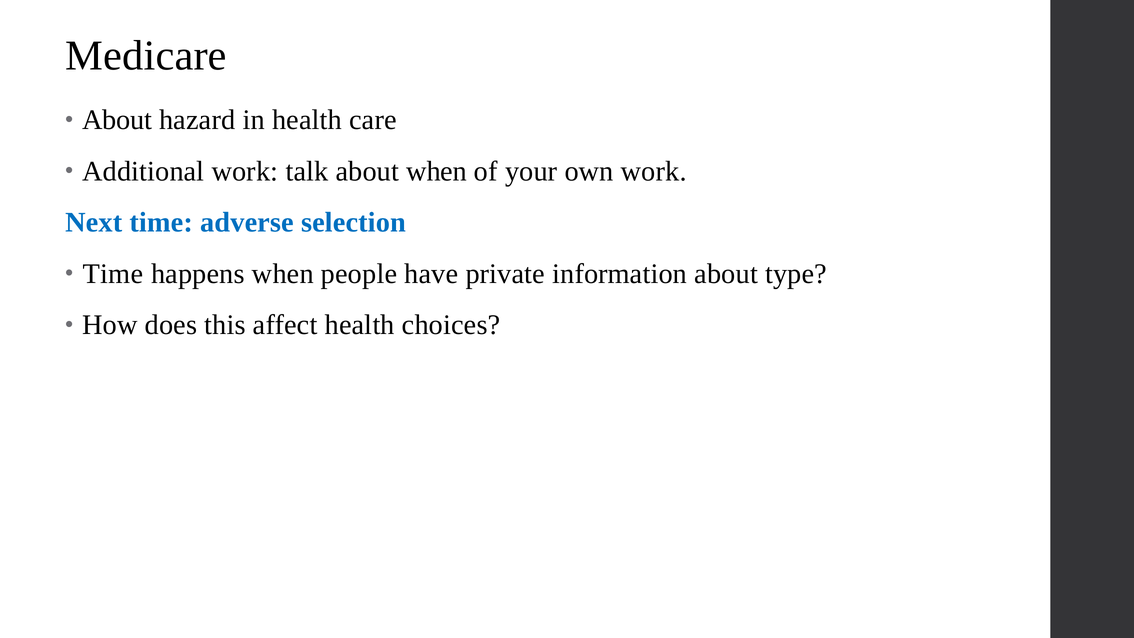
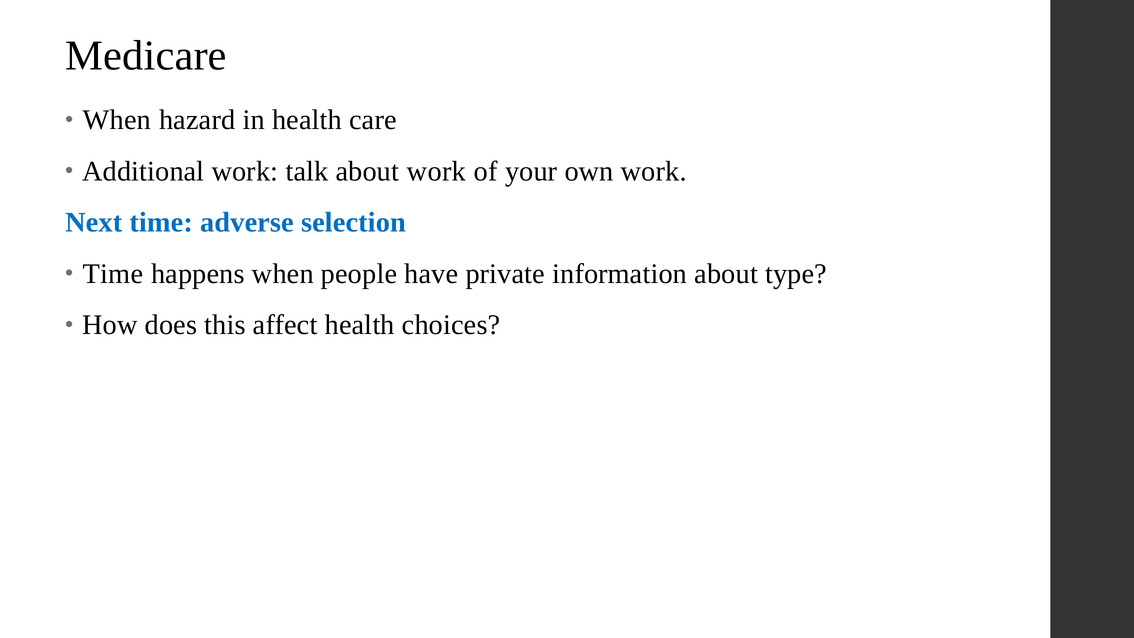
About at (117, 120): About -> When
about when: when -> work
